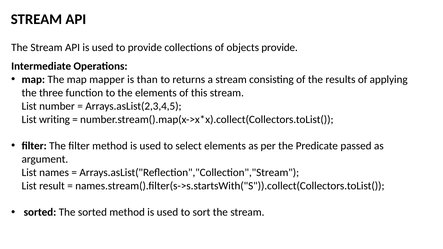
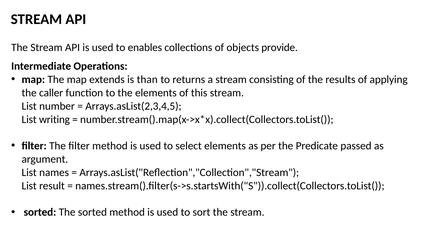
to provide: provide -> enables
mapper: mapper -> extends
three: three -> caller
